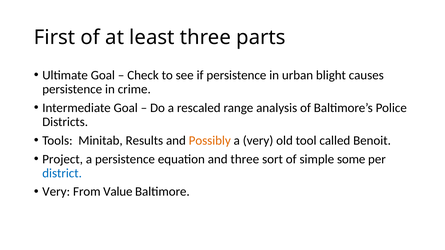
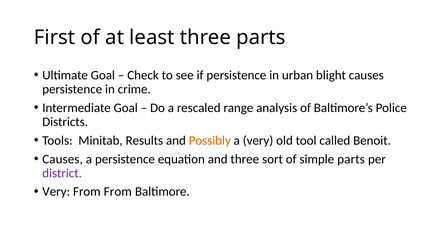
Project at (63, 159): Project -> Causes
simple some: some -> parts
district colour: blue -> purple
From Value: Value -> From
